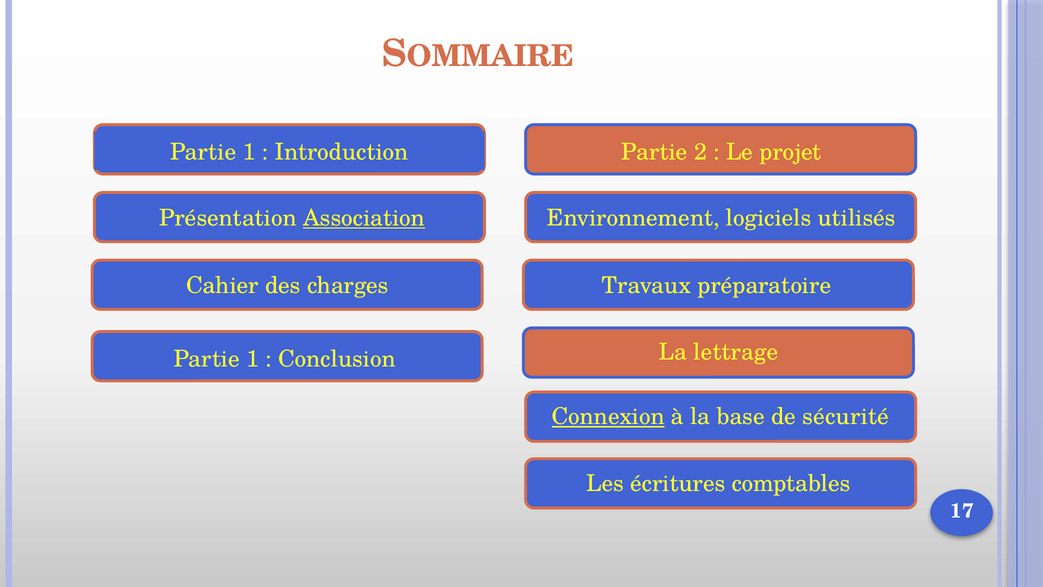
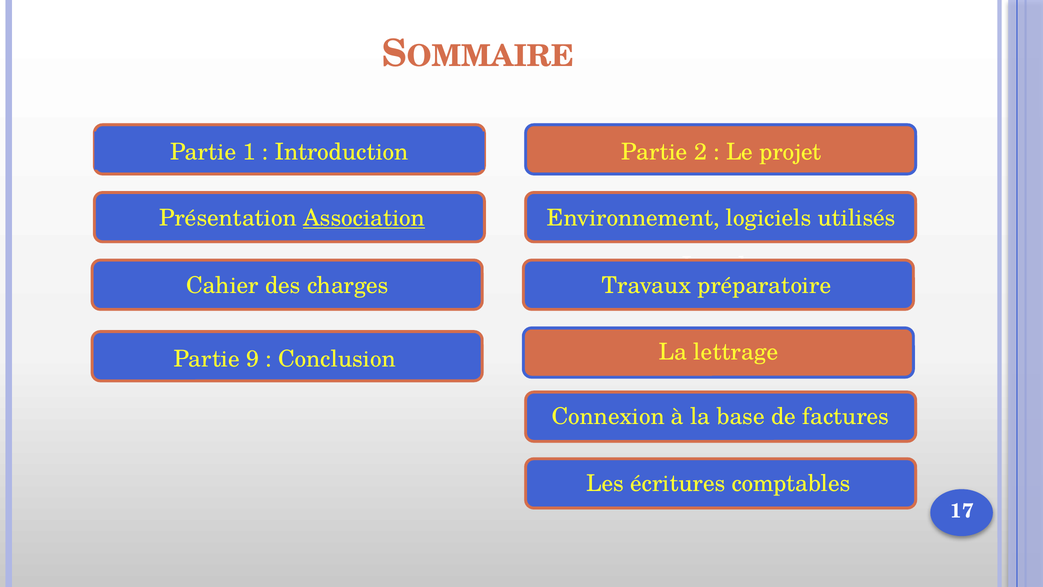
1 at (253, 359): 1 -> 9
Connexion underline: present -> none
sécurité: sécurité -> factures
